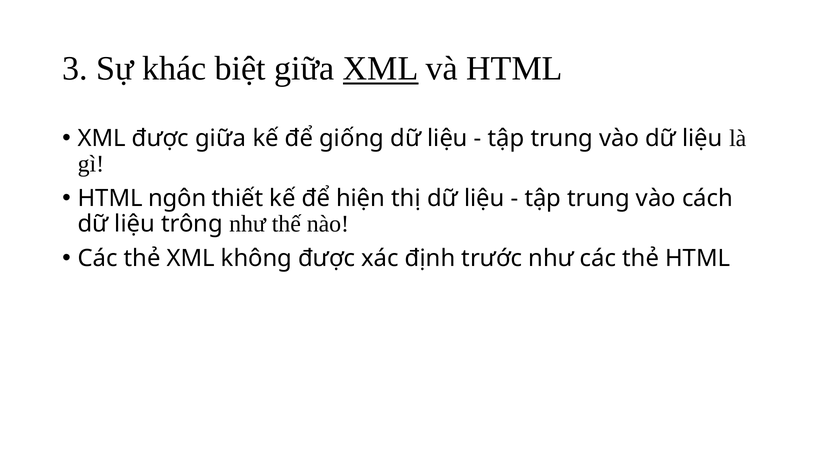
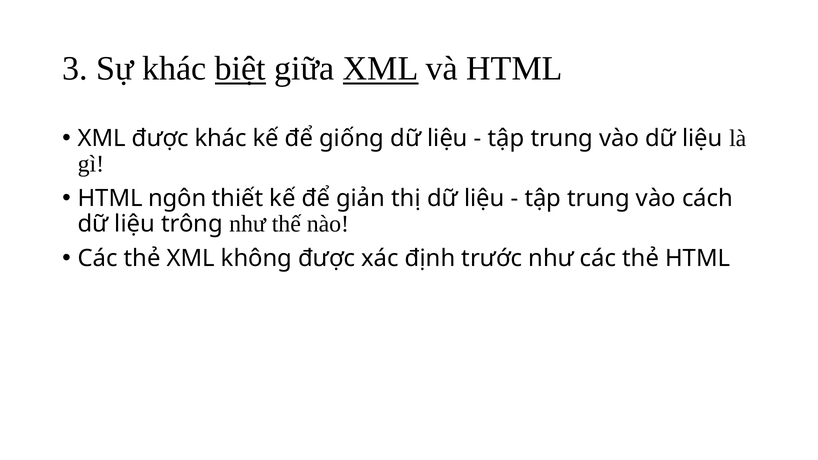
biệt underline: none -> present
được giữa: giữa -> khác
hiện: hiện -> giản
